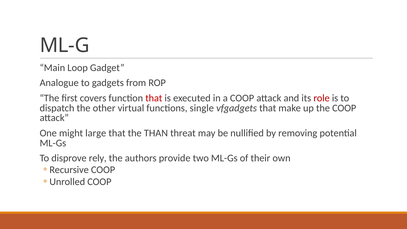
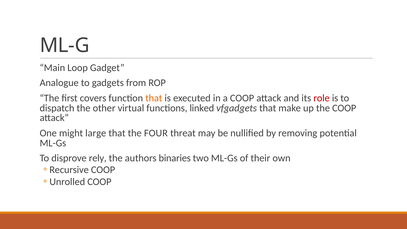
that at (154, 98) colour: red -> orange
single: single -> linked
THAN: THAN -> FOUR
provide: provide -> binaries
